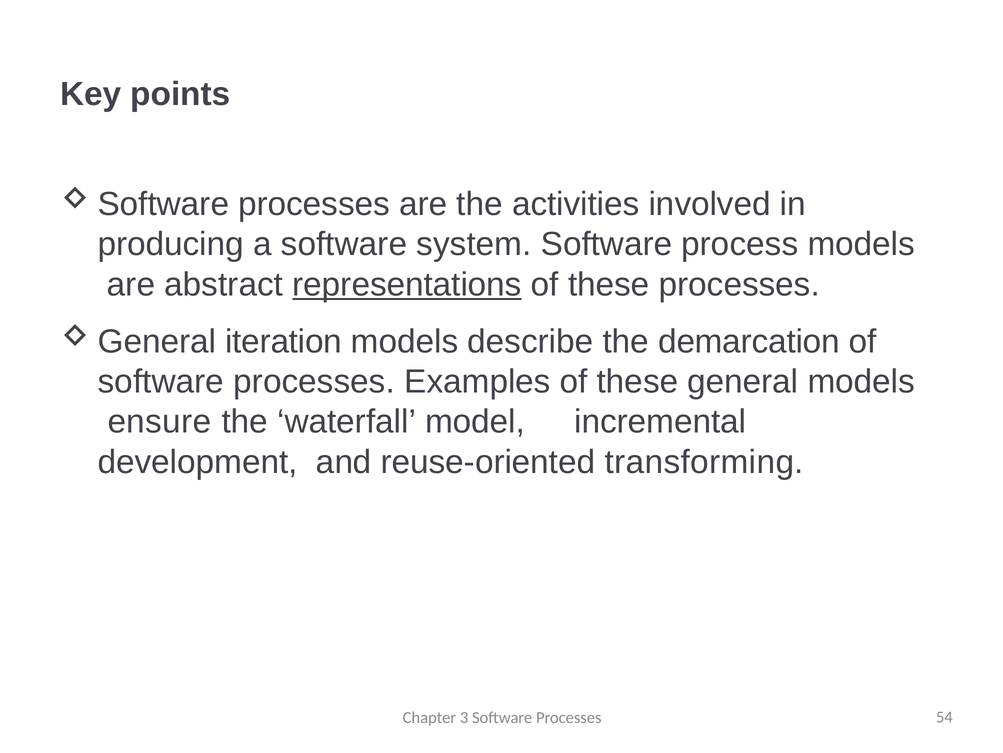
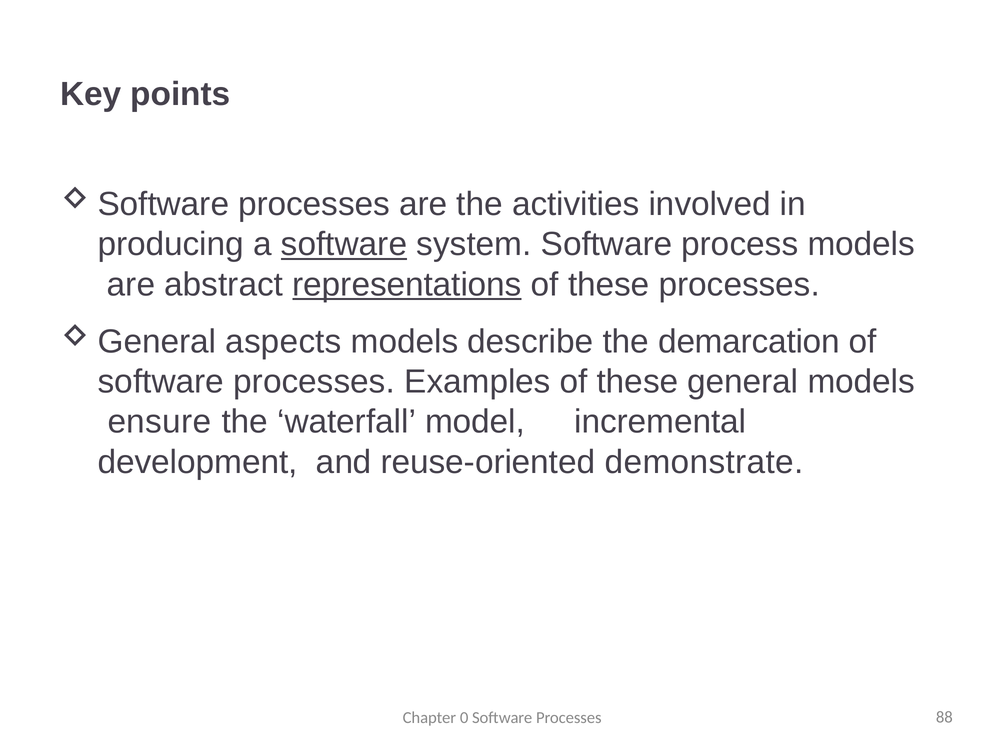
software at (344, 244) underline: none -> present
iteration: iteration -> aspects
transforming: transforming -> demonstrate
3: 3 -> 0
54: 54 -> 88
